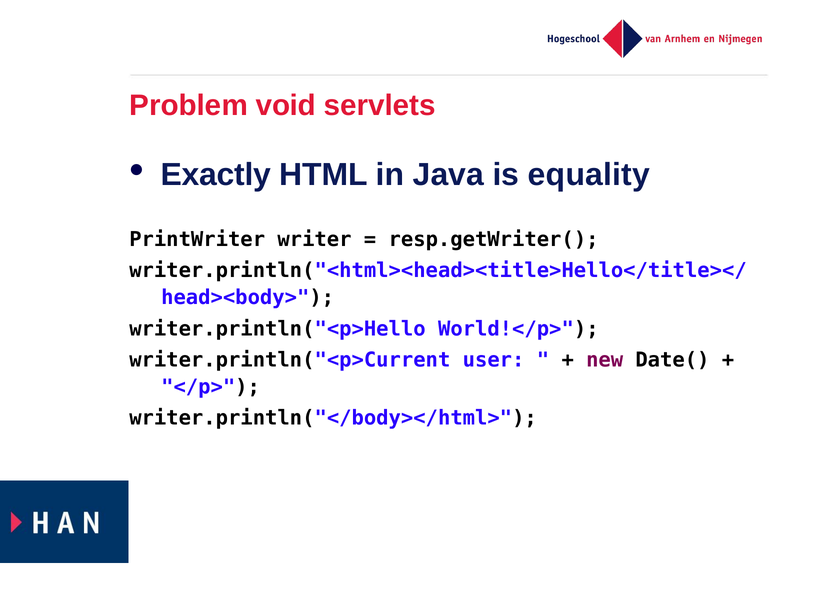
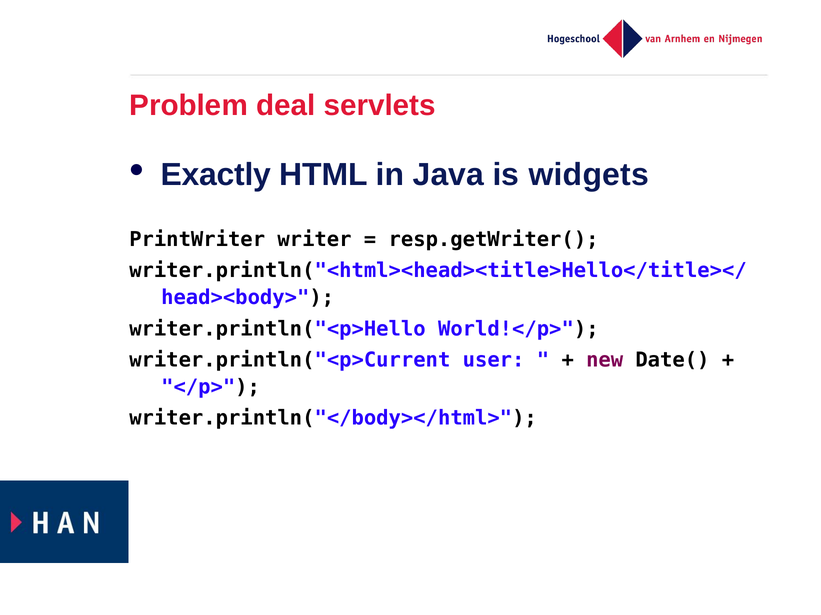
void: void -> deal
equality: equality -> widgets
